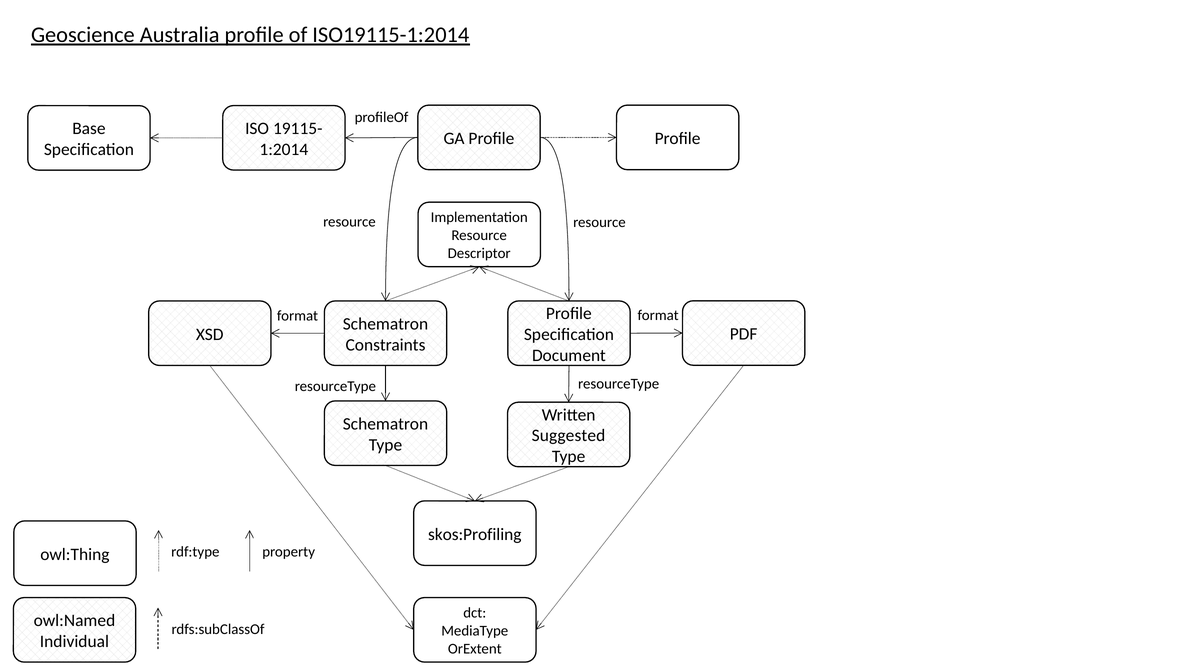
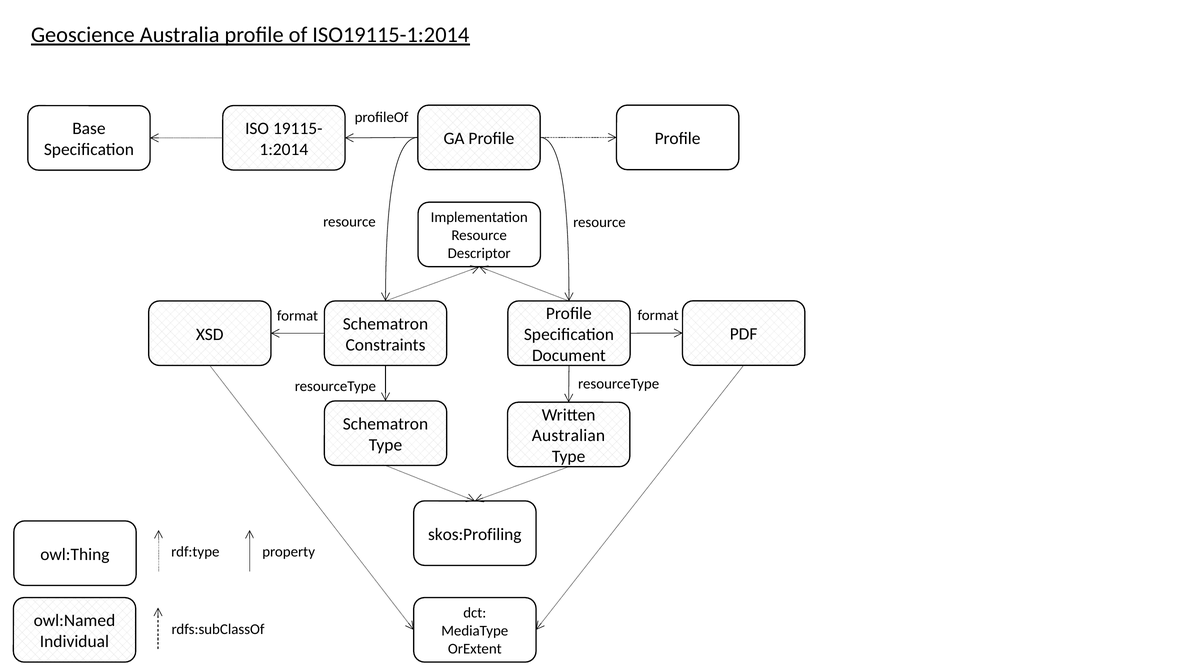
Suggested: Suggested -> Australian
